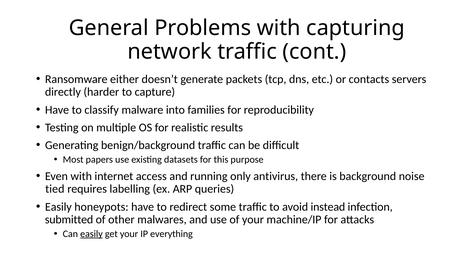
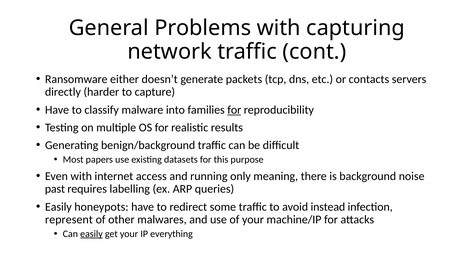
for at (234, 110) underline: none -> present
antivirus: antivirus -> meaning
tied: tied -> past
submitted: submitted -> represent
